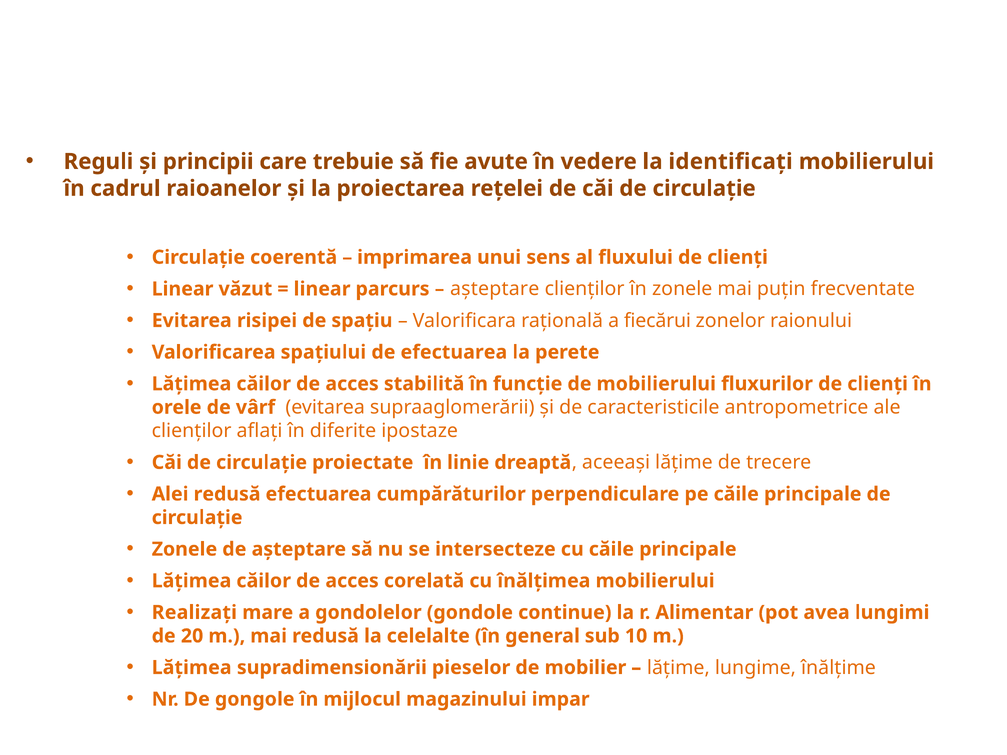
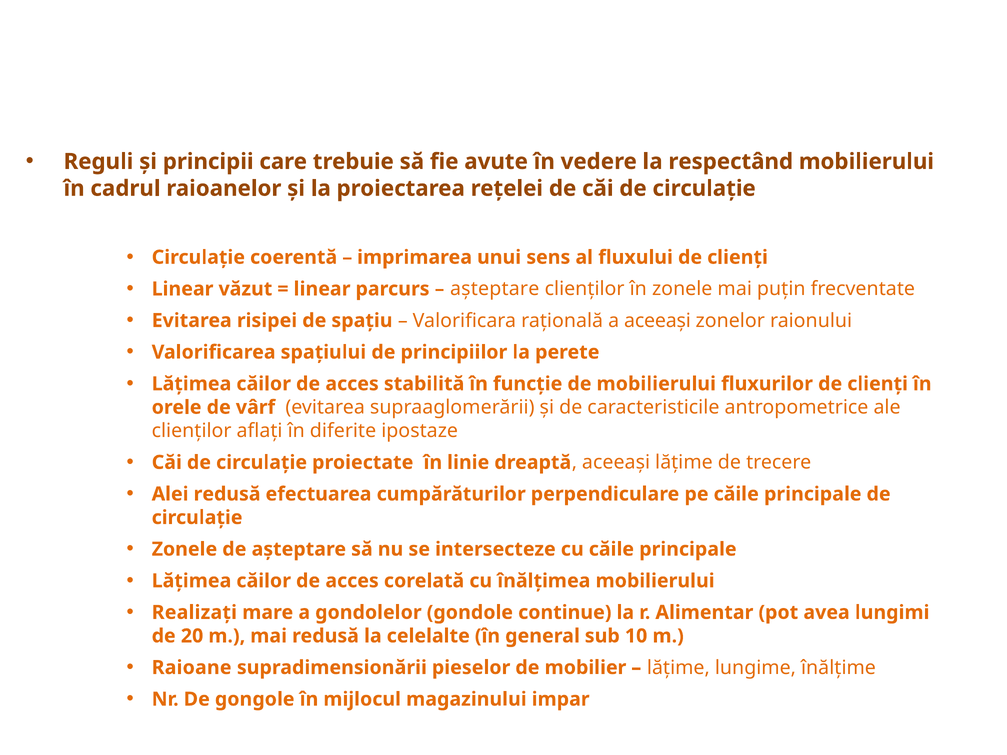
identificați: identificați -> respectând
a fiecărui: fiecărui -> aceeași
de efectuarea: efectuarea -> principiilor
Lățimea at (192, 668): Lățimea -> Raioane
